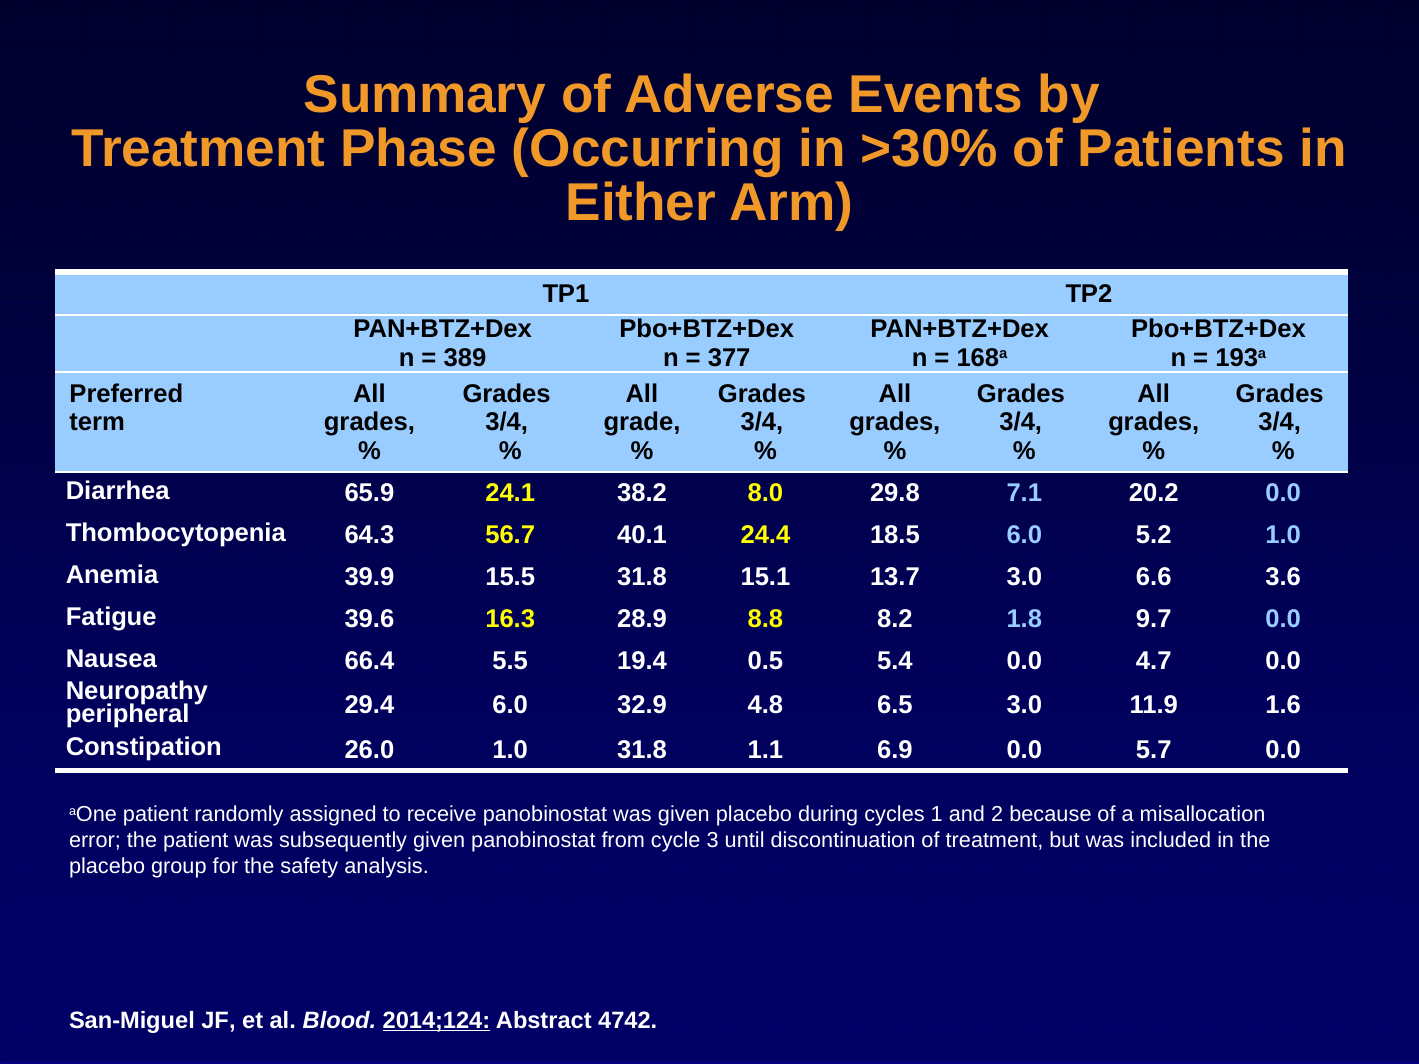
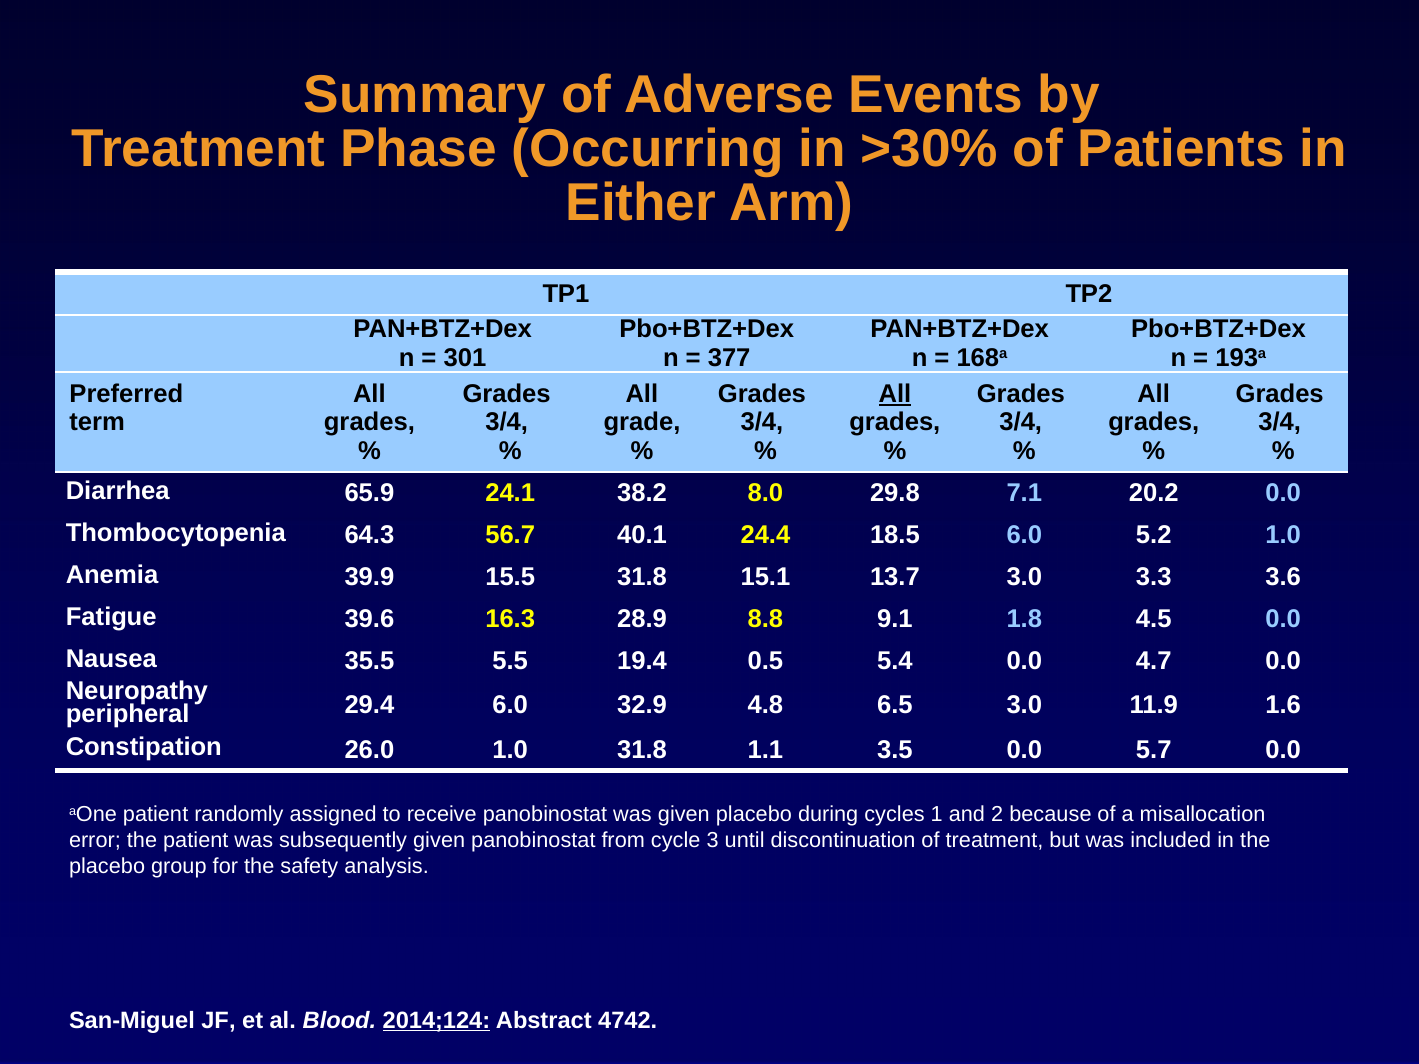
389: 389 -> 301
All at (895, 394) underline: none -> present
6.6: 6.6 -> 3.3
8.2: 8.2 -> 9.1
9.7: 9.7 -> 4.5
66.4: 66.4 -> 35.5
6.9: 6.9 -> 3.5
